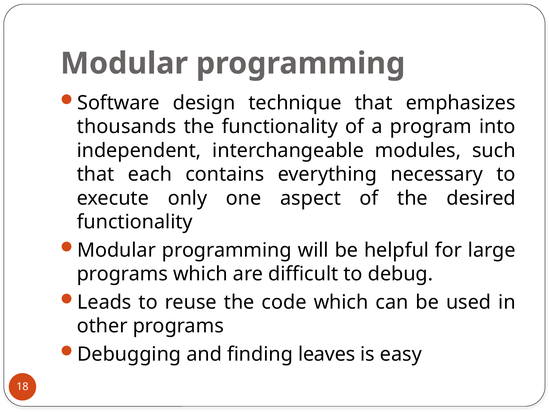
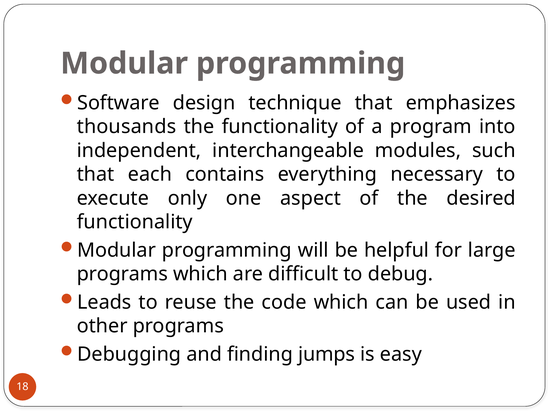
leaves: leaves -> jumps
